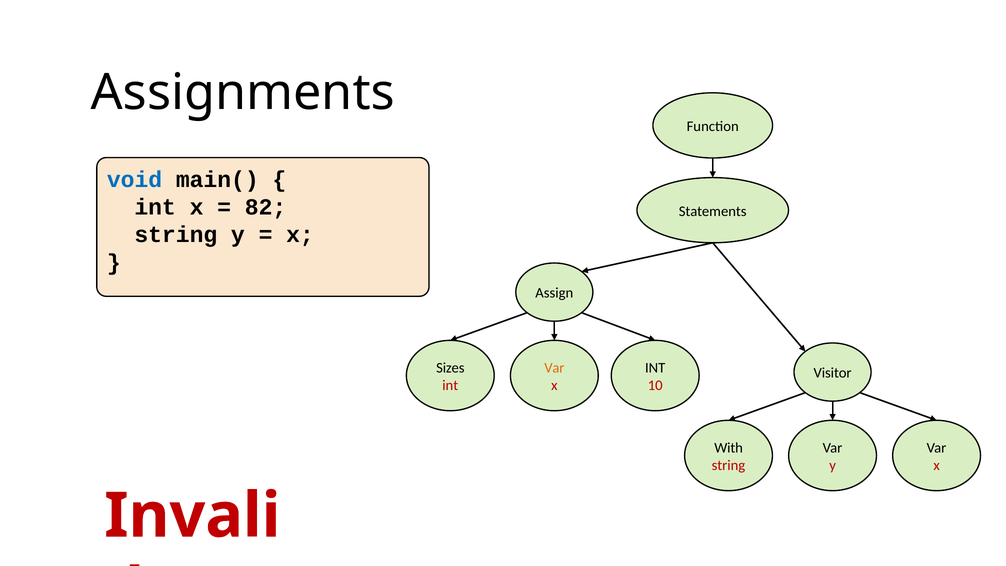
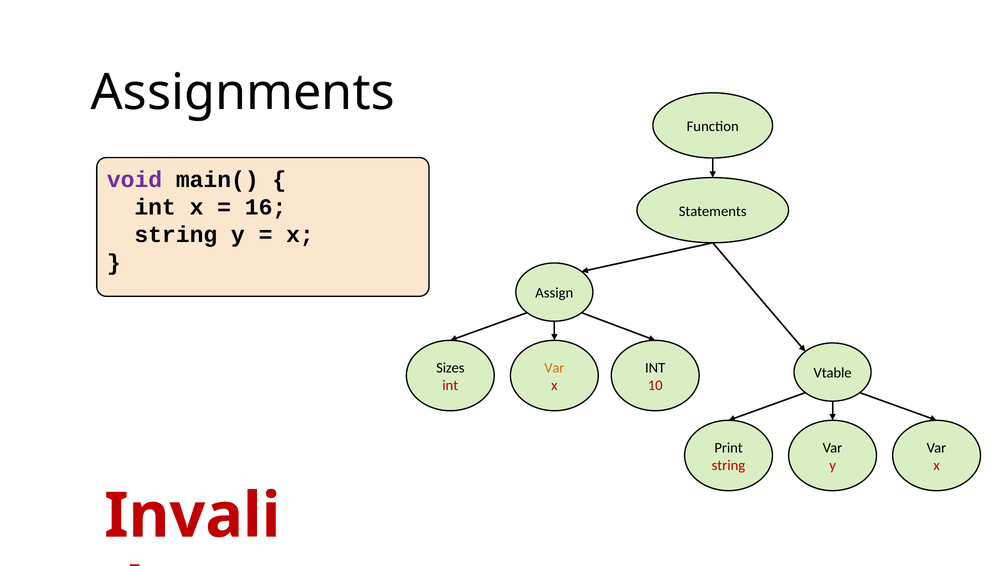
void colour: blue -> purple
82: 82 -> 16
Visitor: Visitor -> Vtable
With: With -> Print
